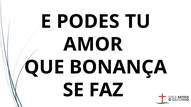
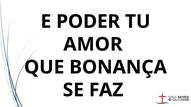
PODES: PODES -> PODER
